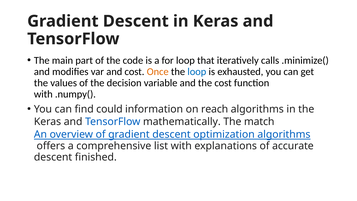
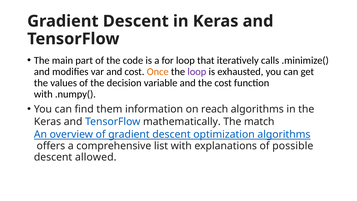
loop at (197, 72) colour: blue -> purple
could: could -> them
accurate: accurate -> possible
finished: finished -> allowed
